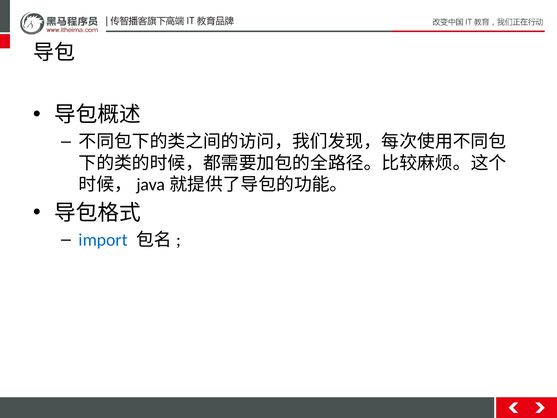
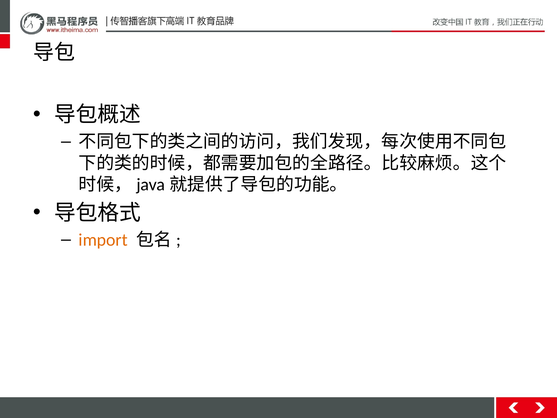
import colour: blue -> orange
